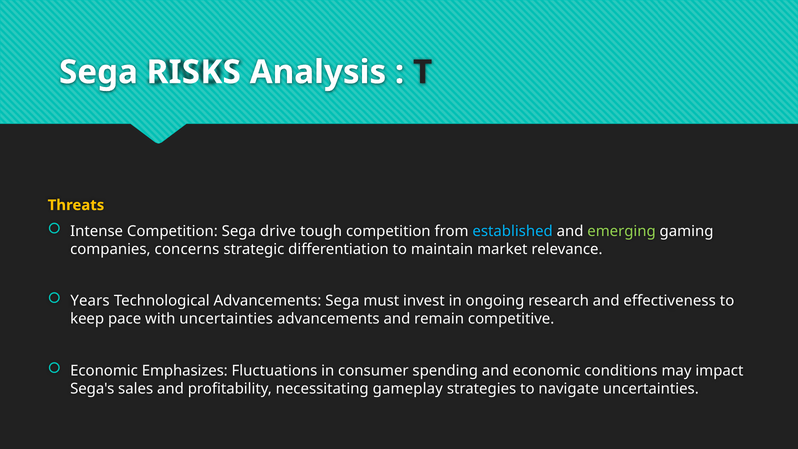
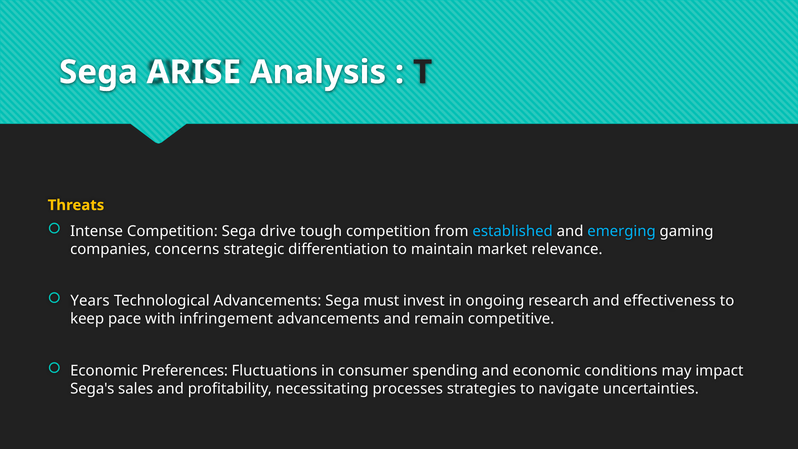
RISKS: RISKS -> ARISE
emerging colour: light green -> light blue
with uncertainties: uncertainties -> infringement
Emphasizes: Emphasizes -> Preferences
gameplay: gameplay -> processes
